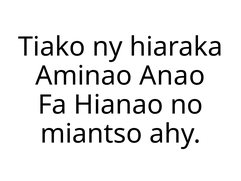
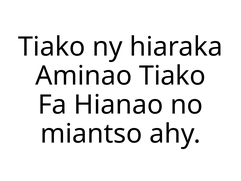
Aminao Anao: Anao -> Tiako
